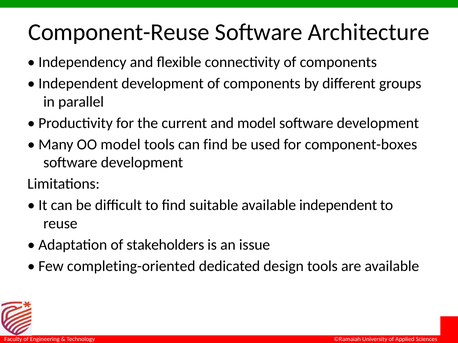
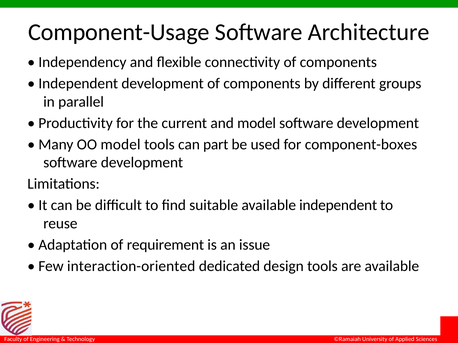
Component-Reuse: Component-Reuse -> Component-Usage
can find: find -> part
stakeholders: stakeholders -> requirement
completing-oriented: completing-oriented -> interaction-oriented
